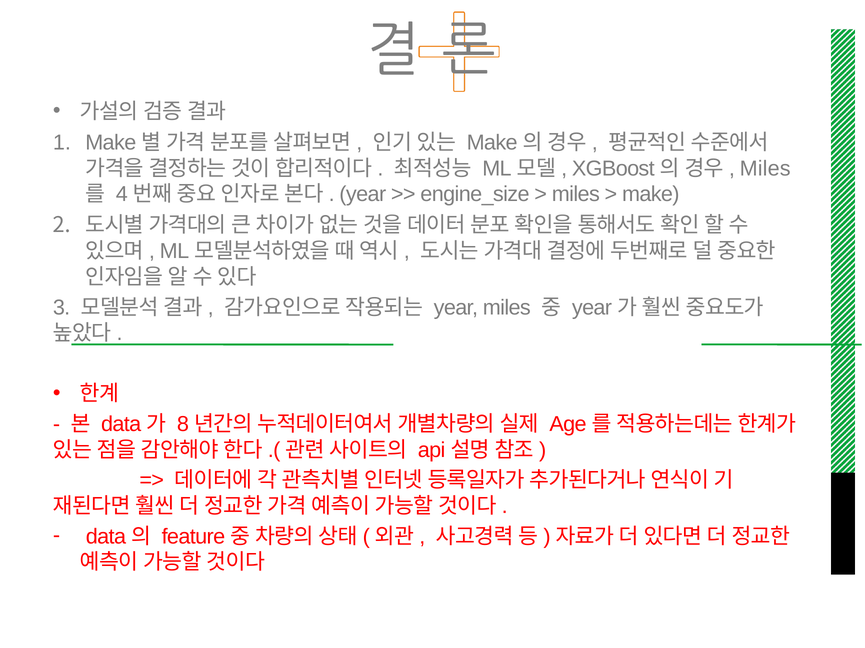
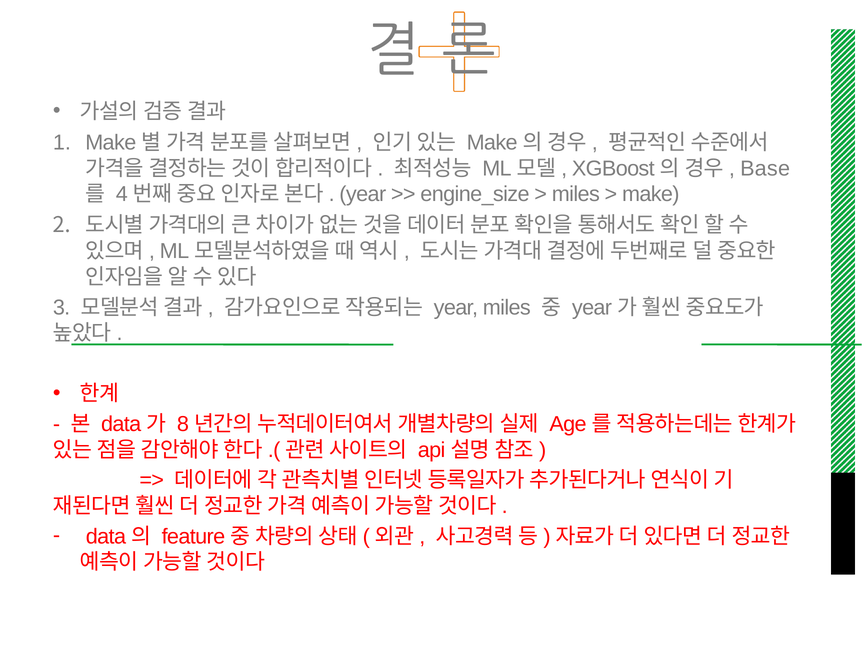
Miles at (765, 169): Miles -> Base
